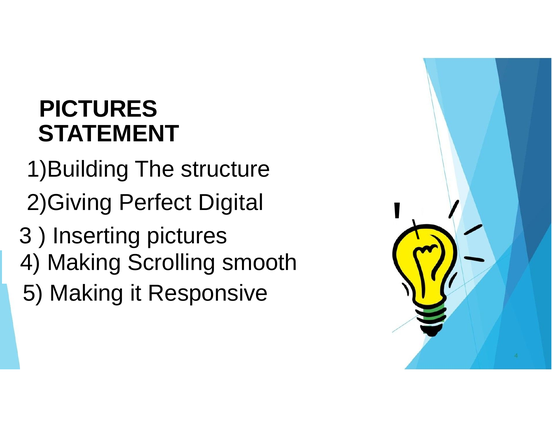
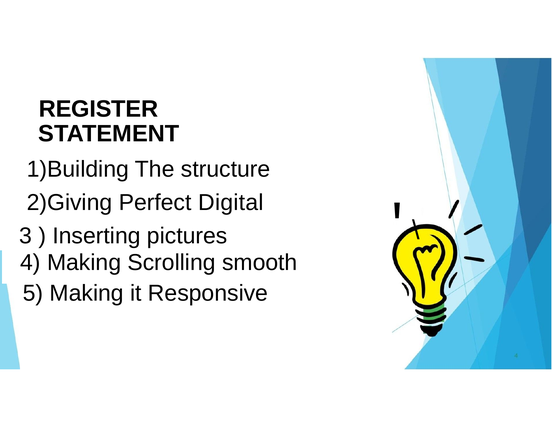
PICTURES at (98, 109): PICTURES -> REGISTER
